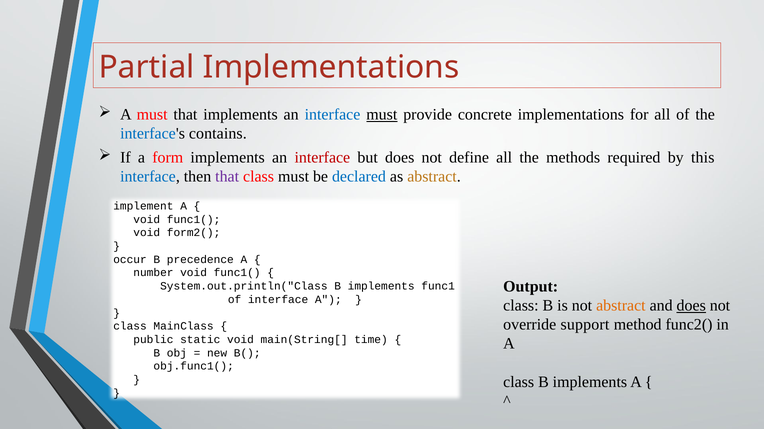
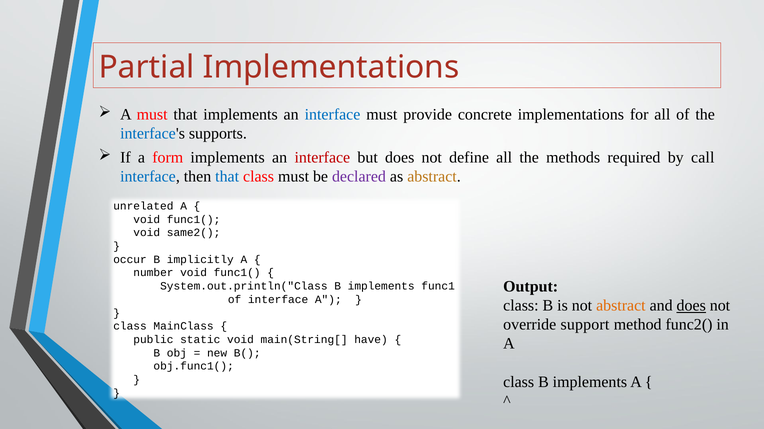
must at (382, 115) underline: present -> none
contains: contains -> supports
this: this -> call
that at (227, 177) colour: purple -> blue
declared colour: blue -> purple
implement: implement -> unrelated
form2(: form2( -> same2(
precedence: precedence -> implicitly
time: time -> have
